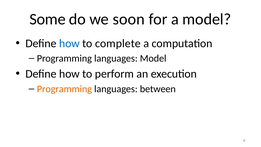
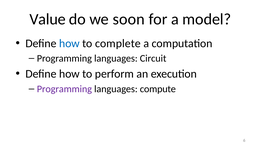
Some: Some -> Value
languages Model: Model -> Circuit
Programming at (64, 89) colour: orange -> purple
between: between -> compute
